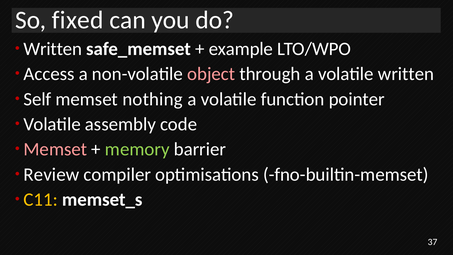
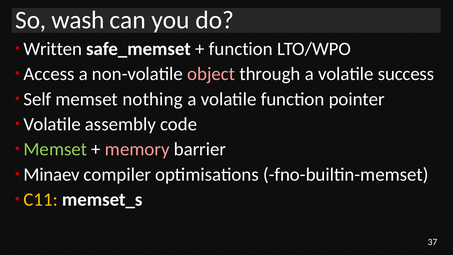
fixed: fixed -> wash
example at (241, 49): example -> function
volatile written: written -> success
Memset at (55, 149) colour: pink -> light green
memory colour: light green -> pink
Review: Review -> Minaev
